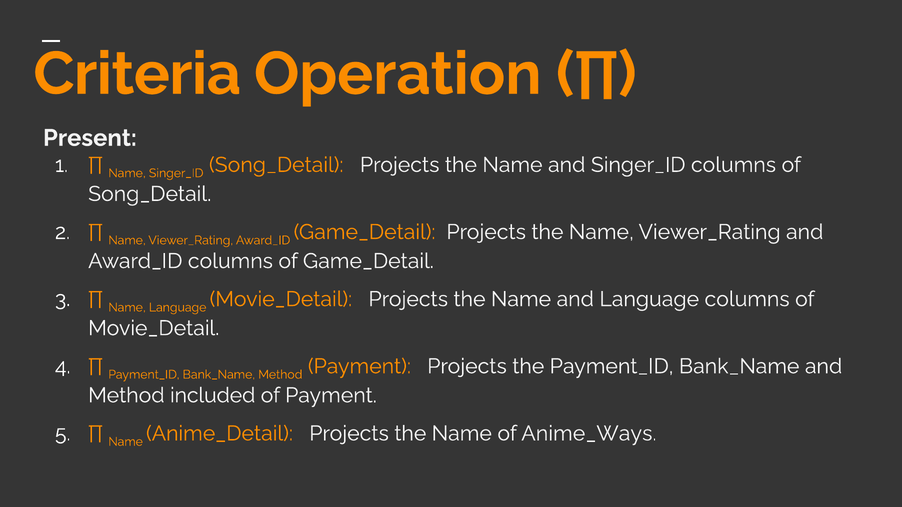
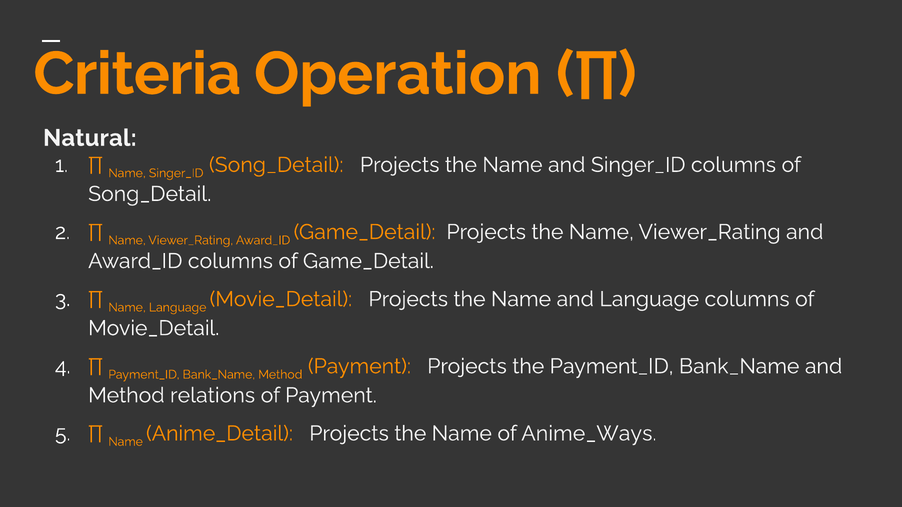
Present: Present -> Natural
included: included -> relations
